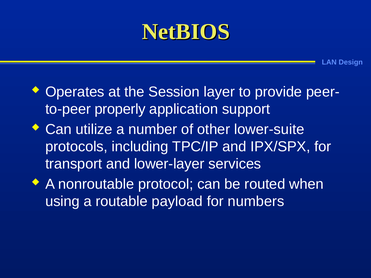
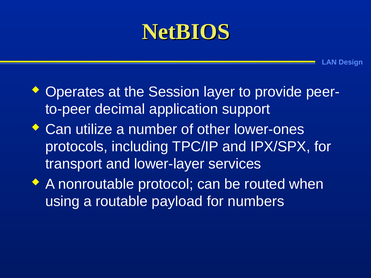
properly: properly -> decimal
lower-suite: lower-suite -> lower-ones
